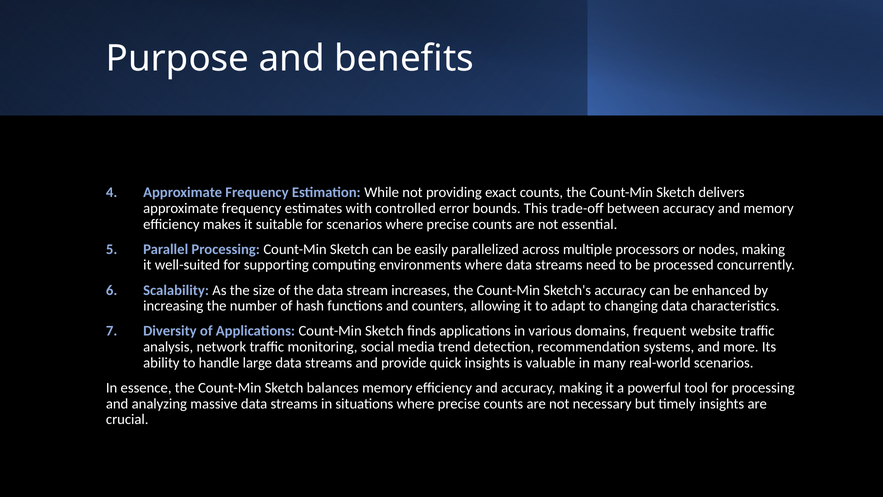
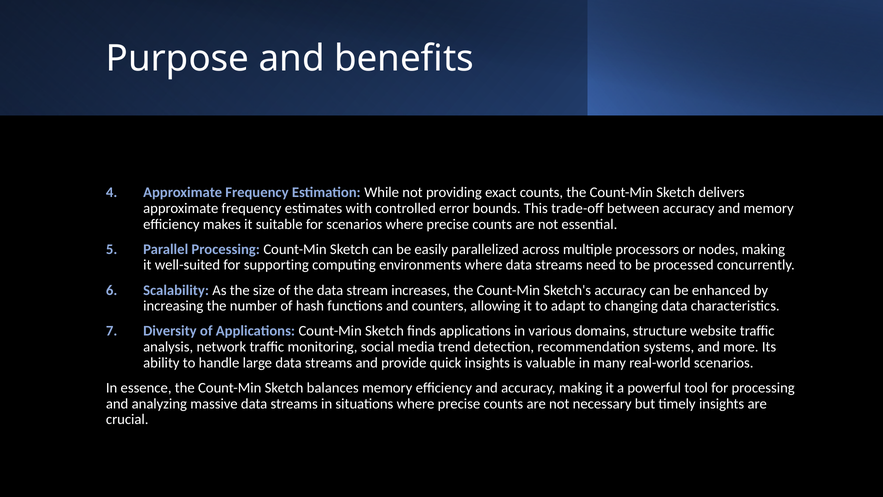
frequent: frequent -> structure
